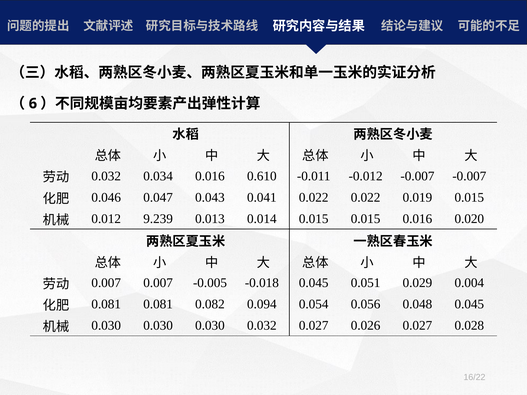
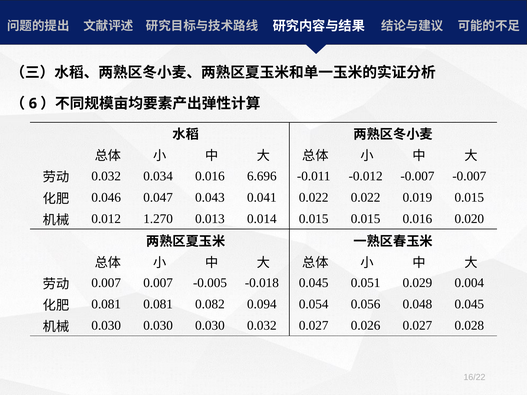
0.610: 0.610 -> 6.696
9.239: 9.239 -> 1.270
